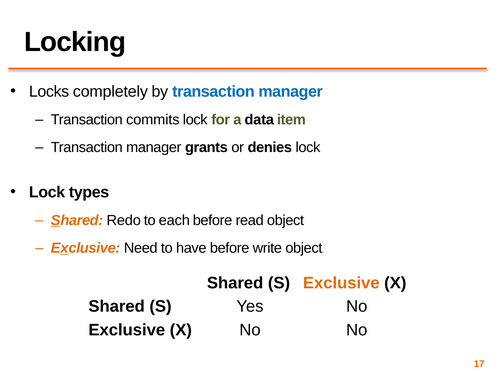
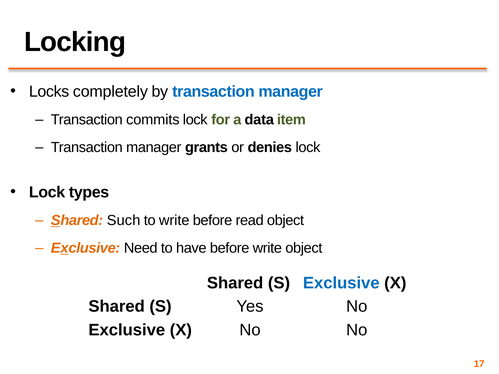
Redo: Redo -> Such
to each: each -> write
Exclusive at (341, 283) colour: orange -> blue
